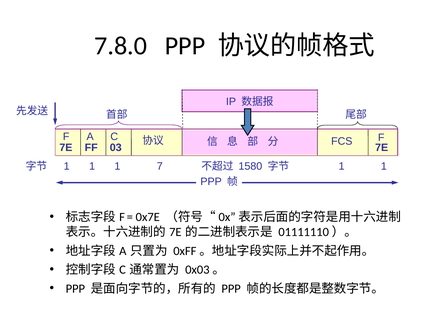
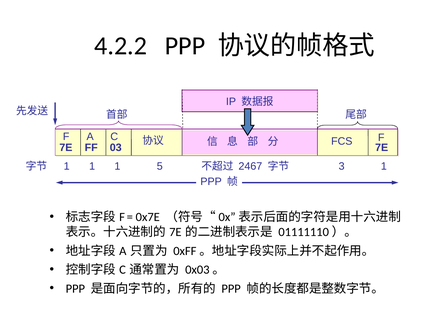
7.8.0: 7.8.0 -> 4.2.2
7: 7 -> 5
1580: 1580 -> 2467
1 at (342, 166): 1 -> 3
